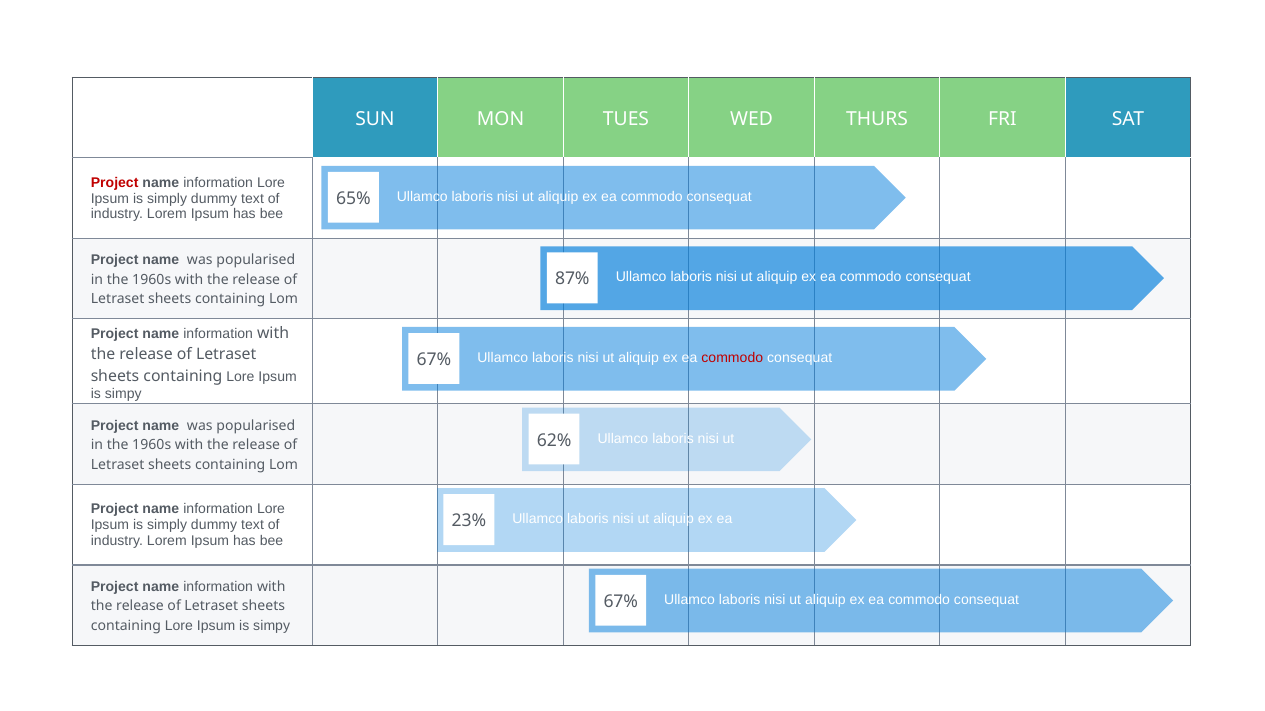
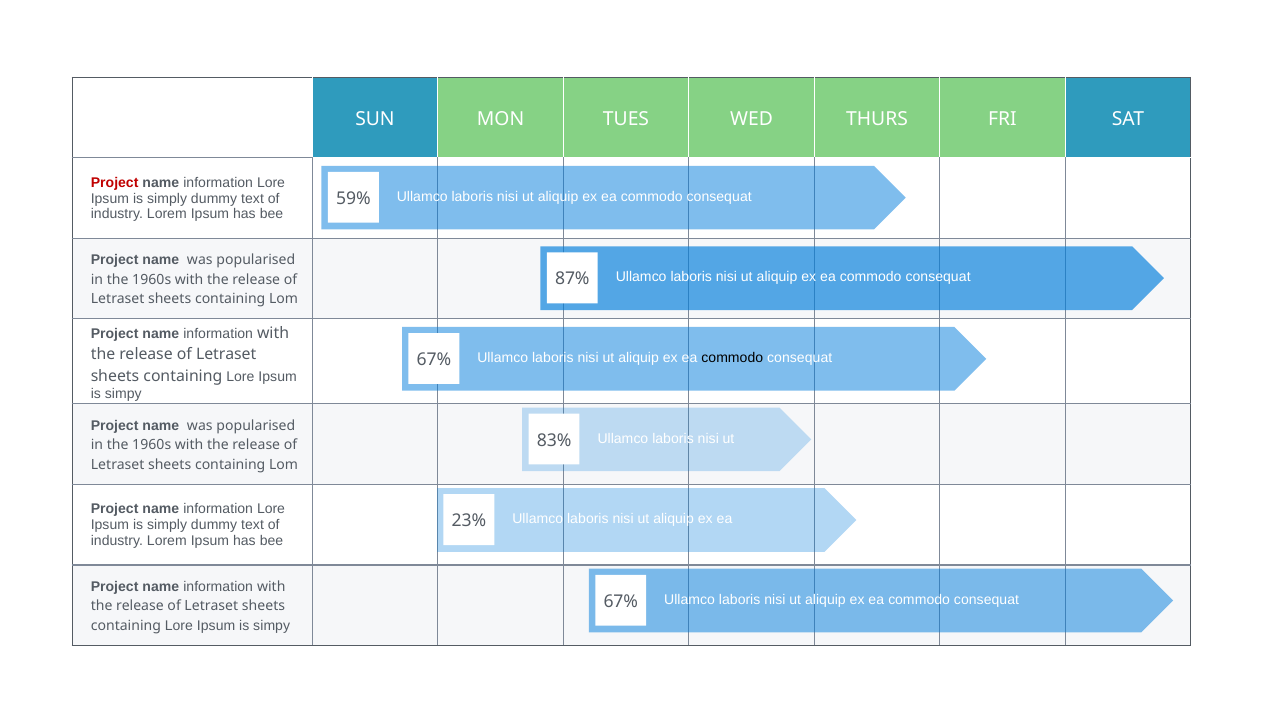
65%: 65% -> 59%
commodo at (732, 358) colour: red -> black
62%: 62% -> 83%
